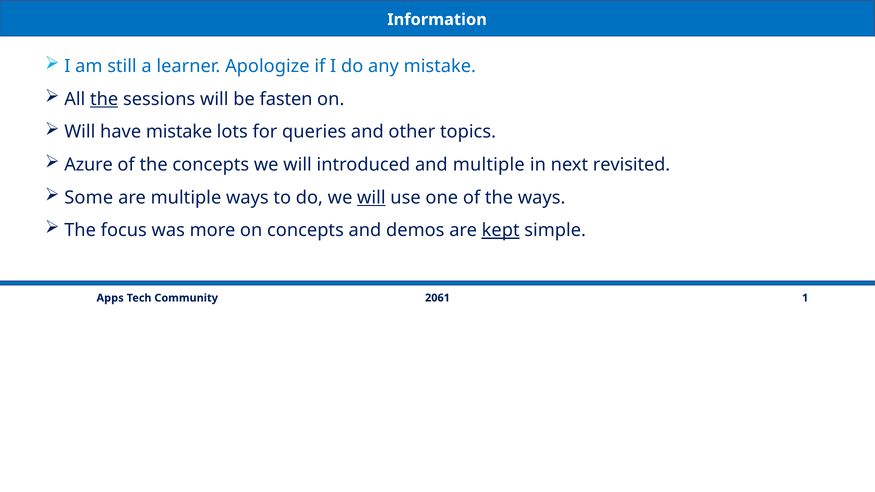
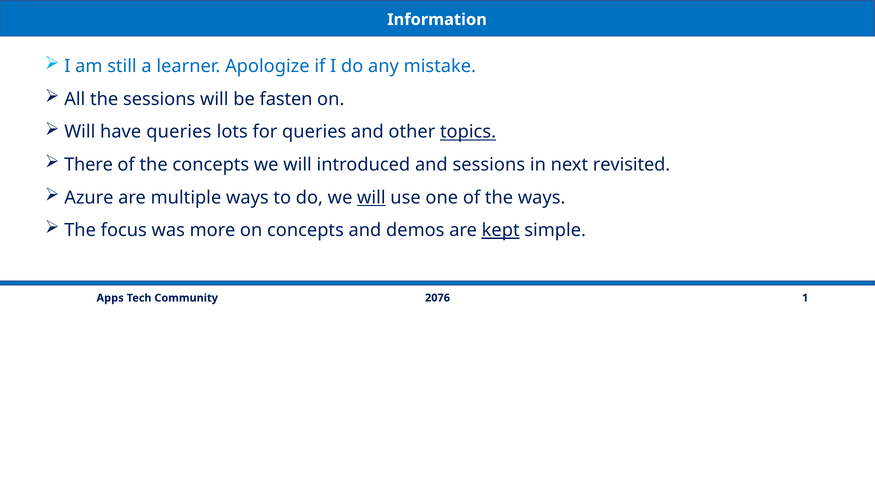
the at (104, 99) underline: present -> none
have mistake: mistake -> queries
topics underline: none -> present
Azure: Azure -> There
and multiple: multiple -> sessions
Some: Some -> Azure
2061: 2061 -> 2076
